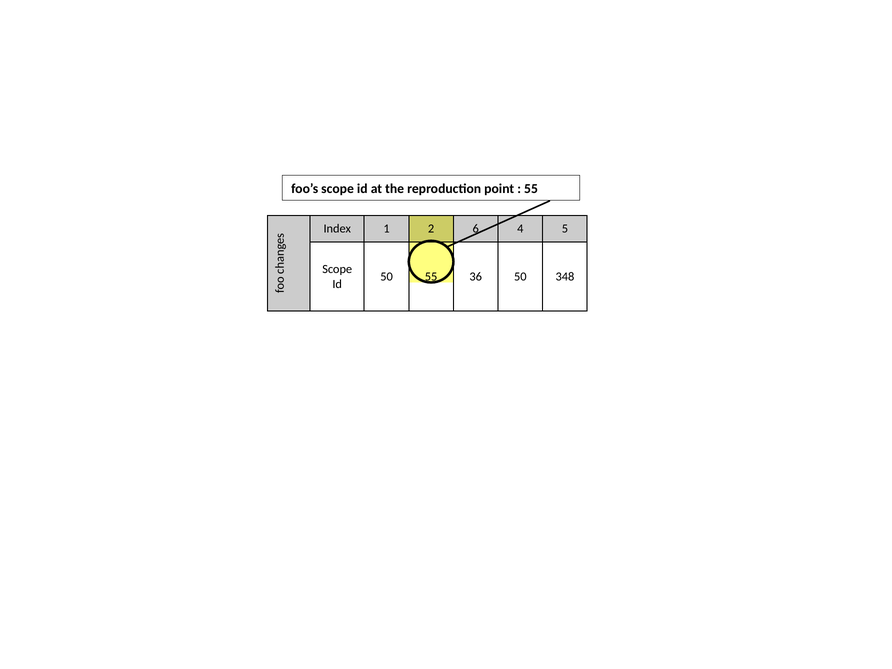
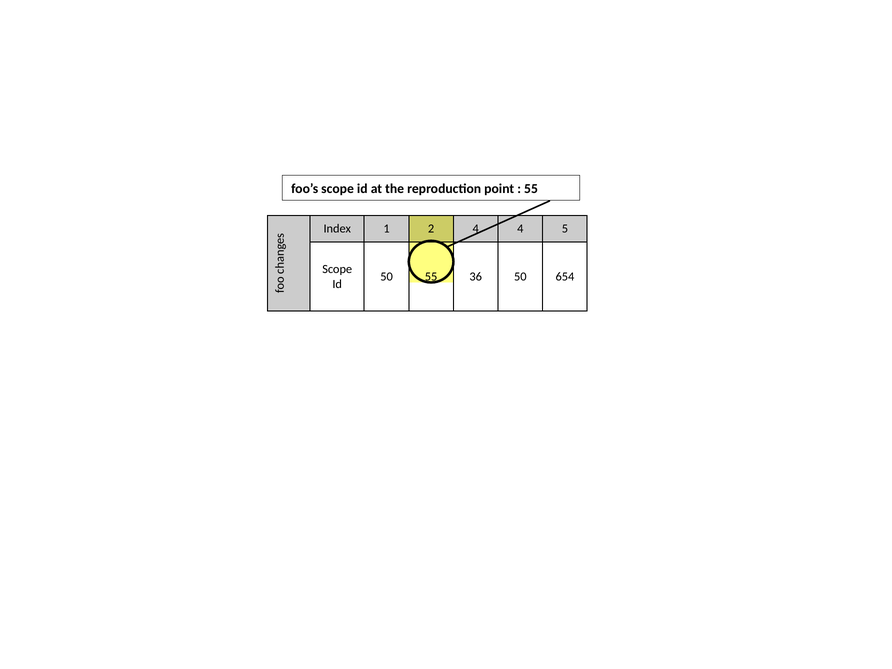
2 6: 6 -> 4
348: 348 -> 654
